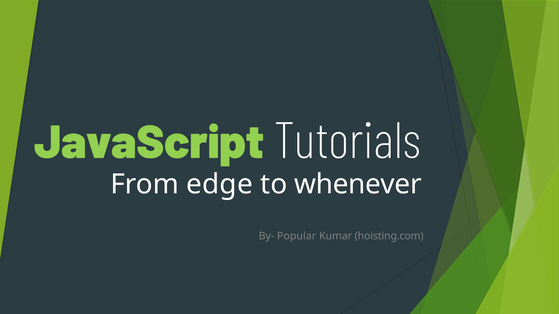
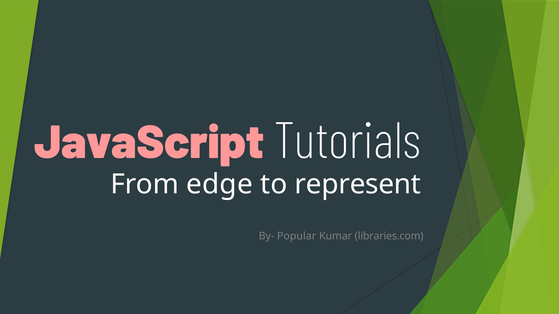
JavaScript colour: light green -> pink
whenever: whenever -> represent
hoisting.com: hoisting.com -> libraries.com
